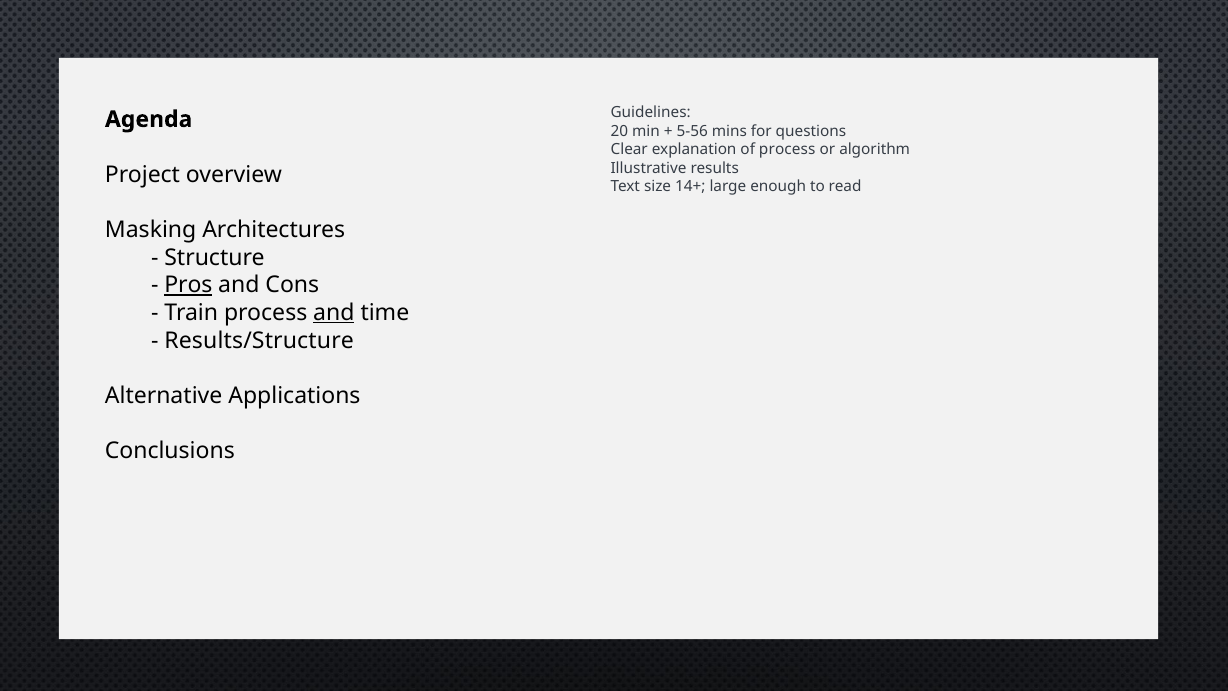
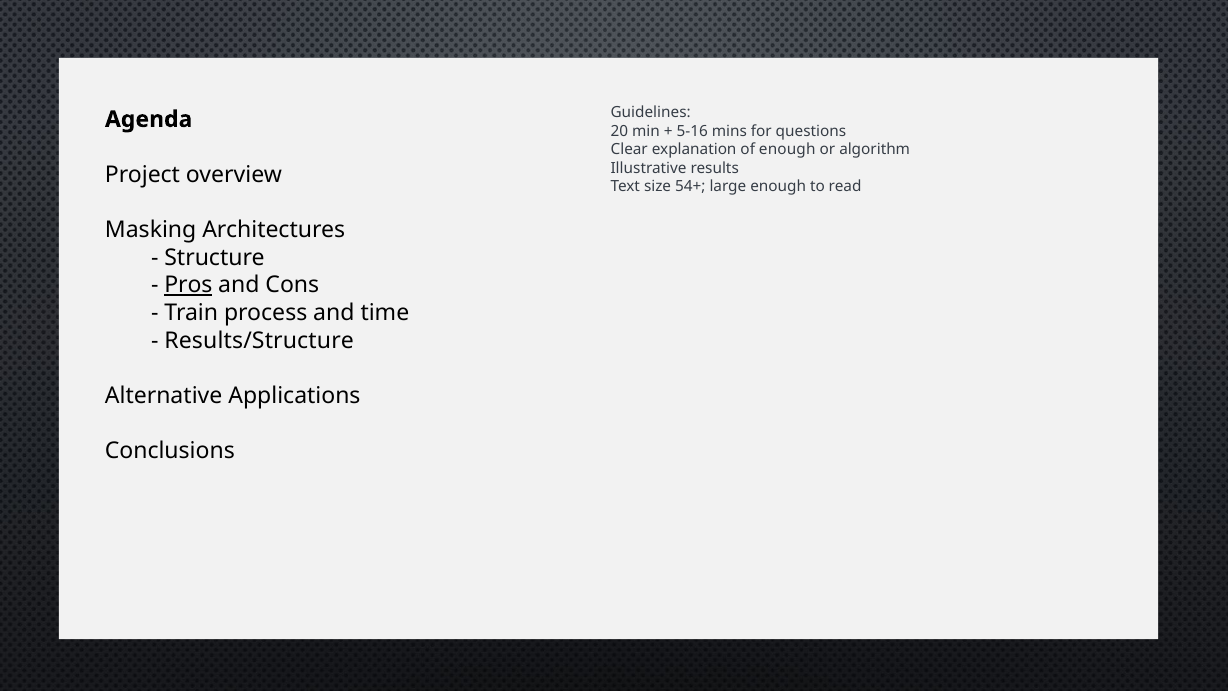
5-56: 5-56 -> 5-16
of process: process -> enough
14+: 14+ -> 54+
and at (334, 313) underline: present -> none
